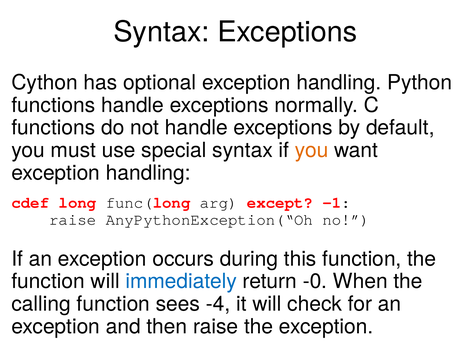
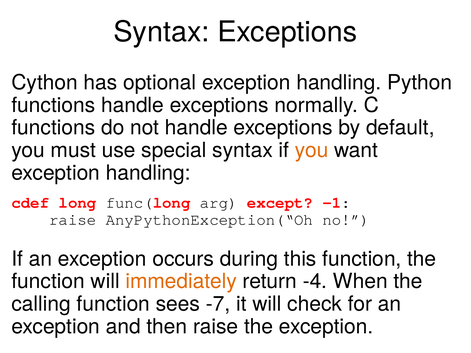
immediately colour: blue -> orange
-0: -0 -> -4
-4: -4 -> -7
